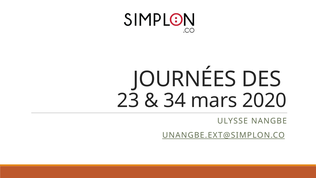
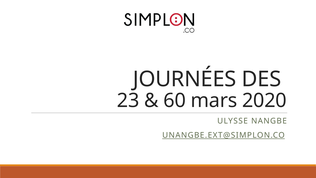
34: 34 -> 60
